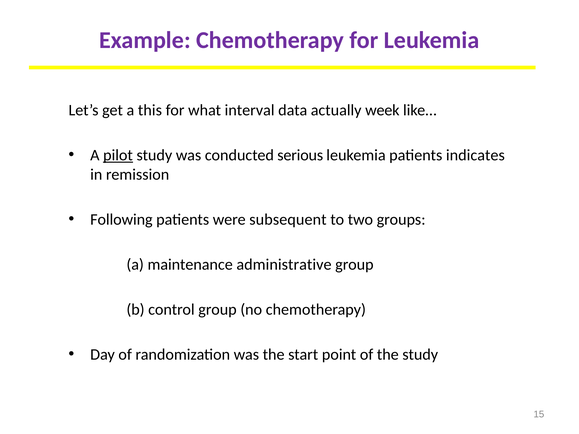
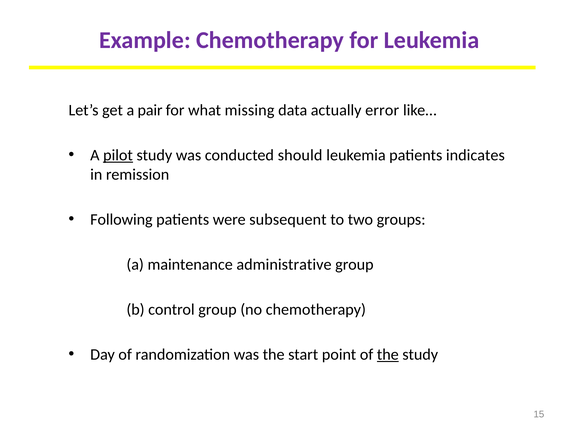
this: this -> pair
interval: interval -> missing
week: week -> error
serious: serious -> should
the at (388, 355) underline: none -> present
